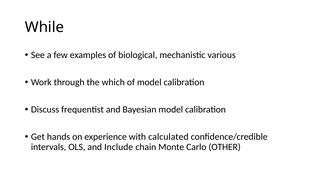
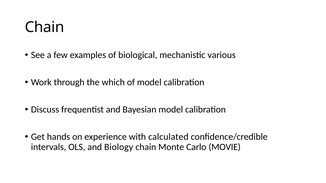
While at (44, 27): While -> Chain
Include: Include -> Biology
OTHER: OTHER -> MOVIE
